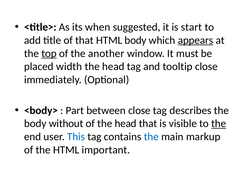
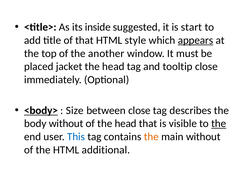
when: when -> inside
HTML body: body -> style
top underline: present -> none
width: width -> jacket
<body> underline: none -> present
Part: Part -> Size
the at (151, 137) colour: blue -> orange
main markup: markup -> without
important: important -> additional
